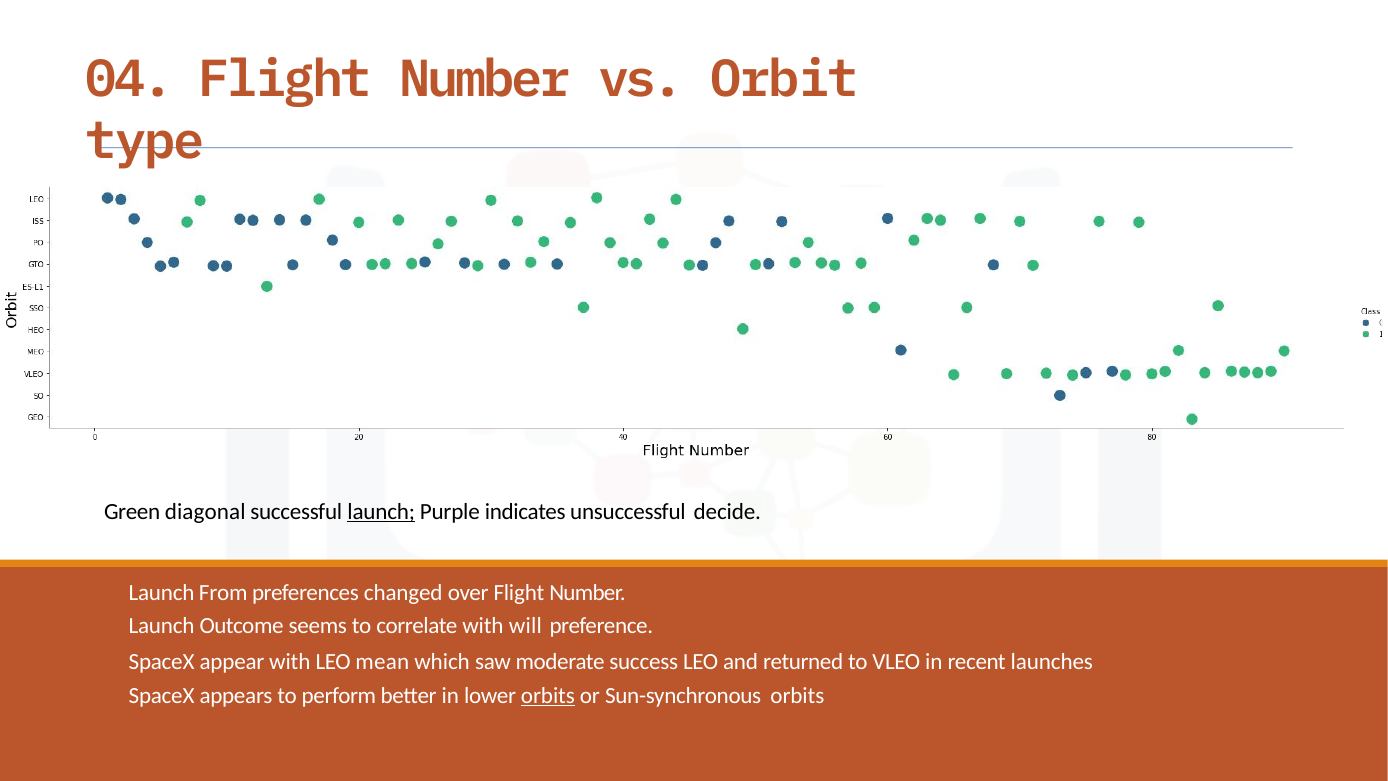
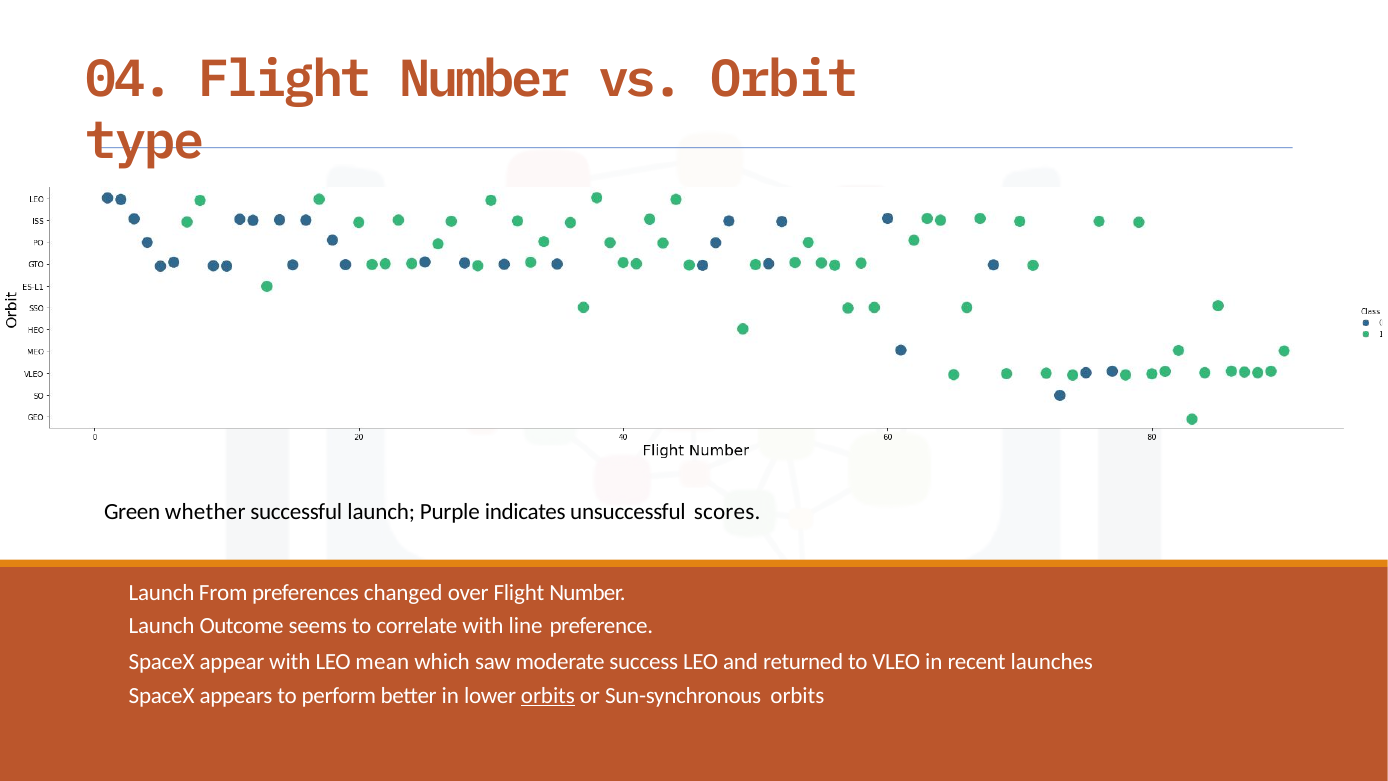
diagonal: diagonal -> whether
launch at (381, 512) underline: present -> none
decide: decide -> scores
will: will -> line
